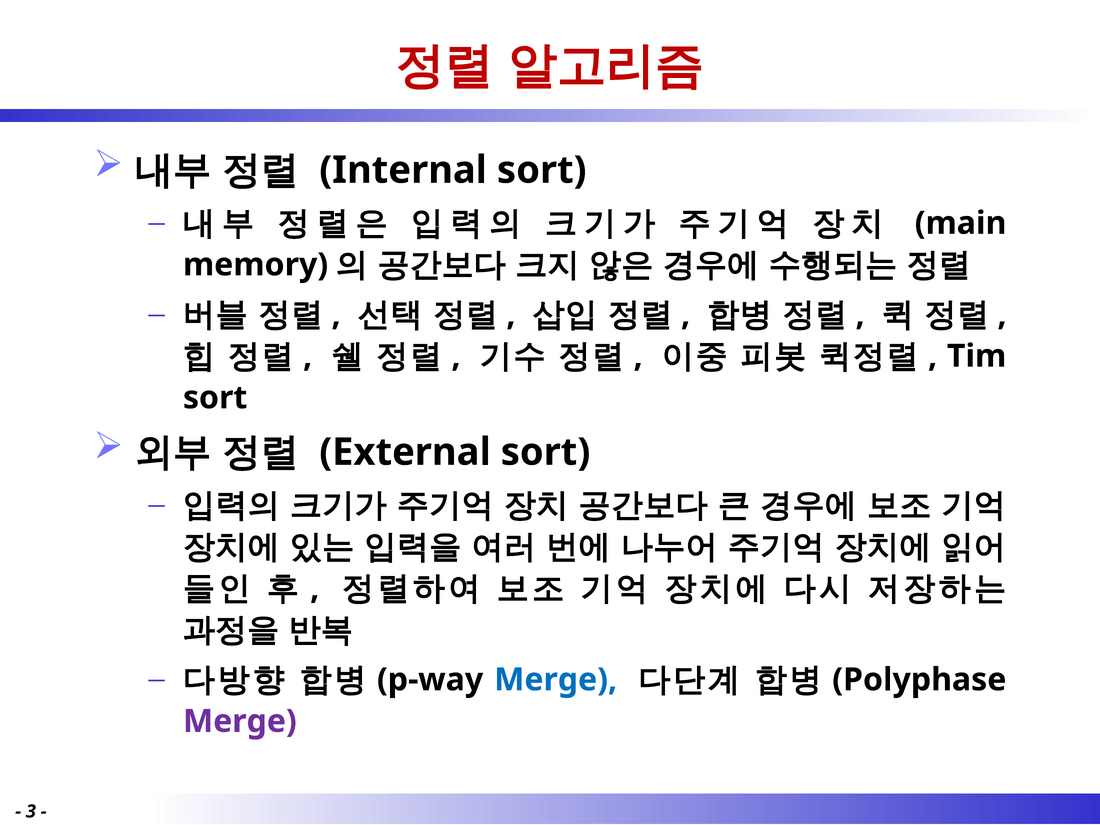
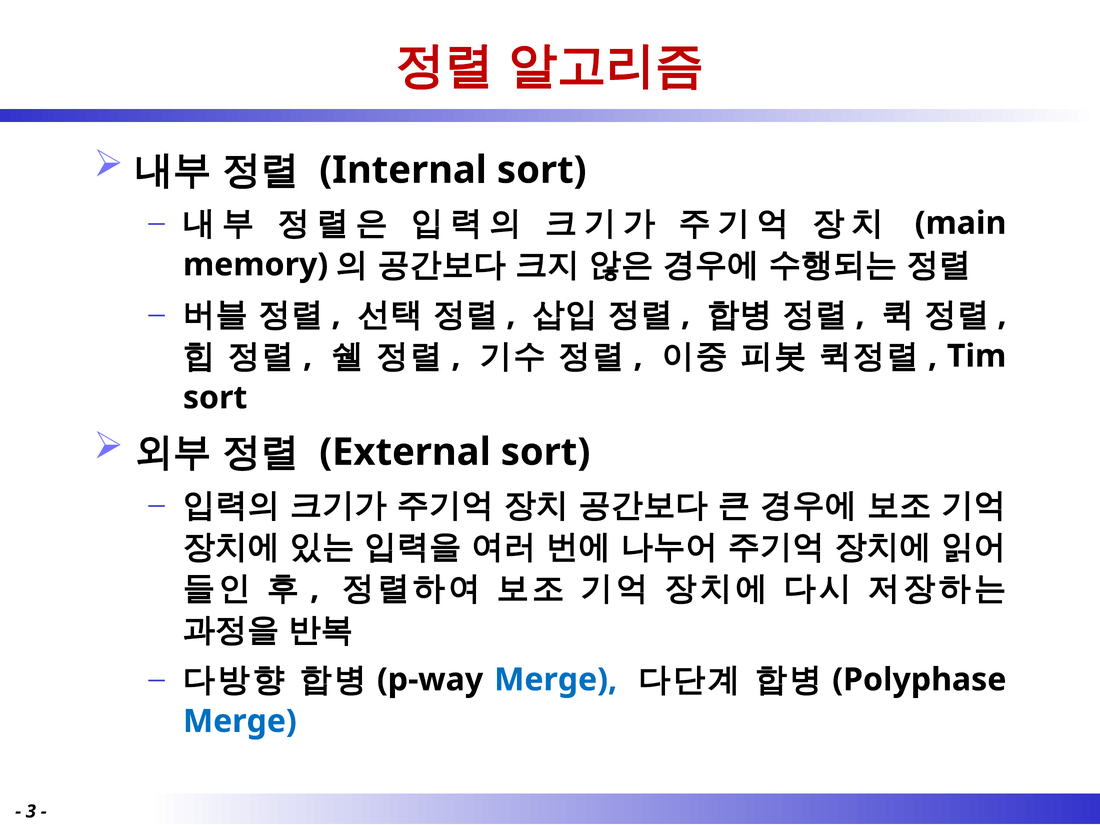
Merge at (240, 721) colour: purple -> blue
